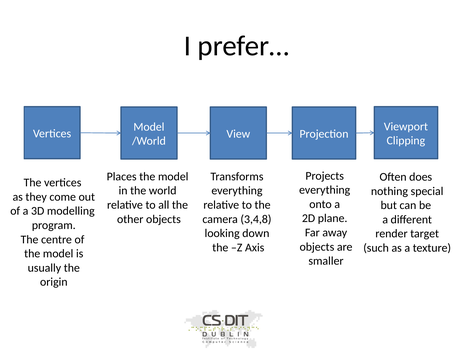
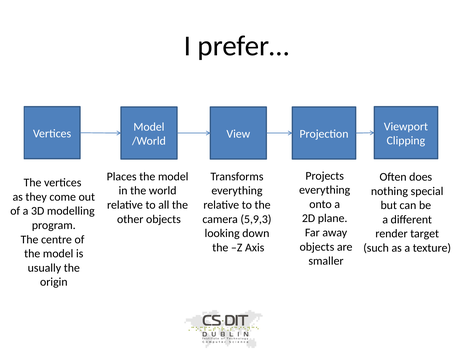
3,4,8: 3,4,8 -> 5,9,3
